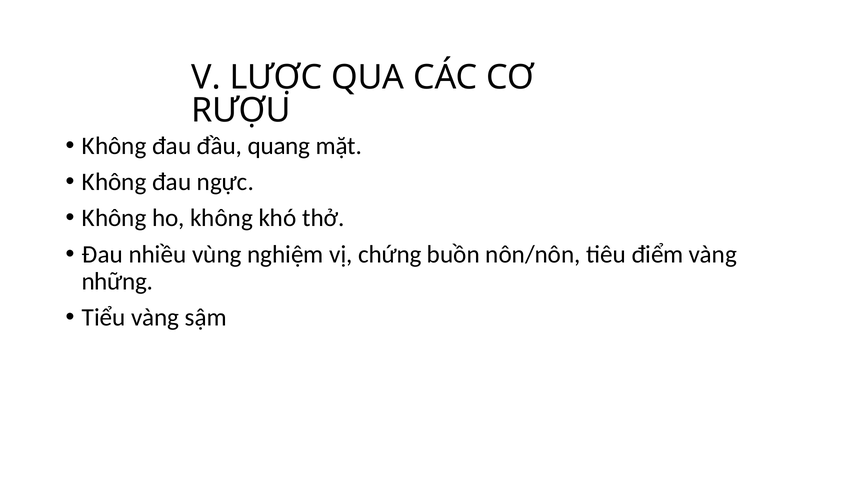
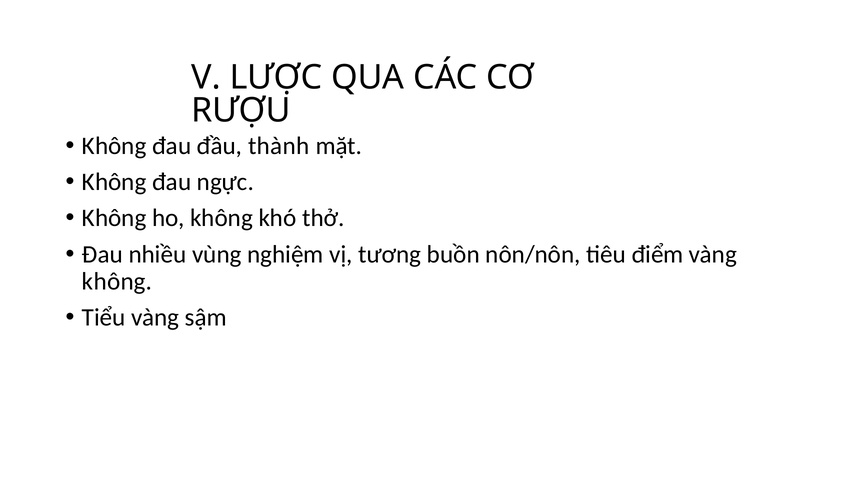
quang: quang -> thành
chứng: chứng -> tương
những at (117, 282): những -> không
